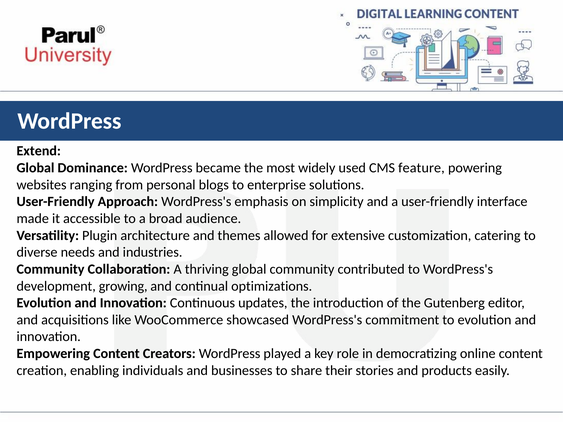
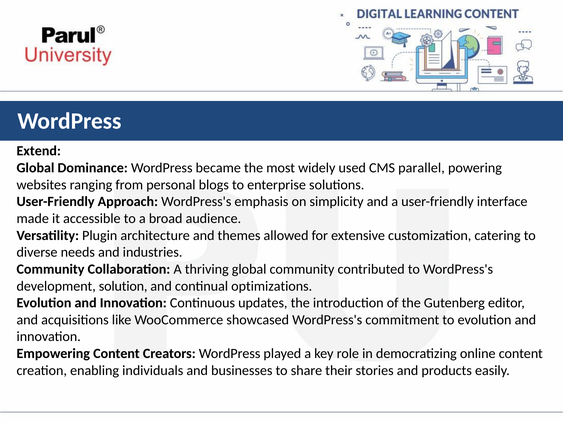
feature: feature -> parallel
growing: growing -> solution
